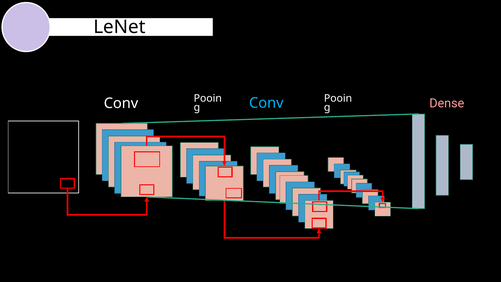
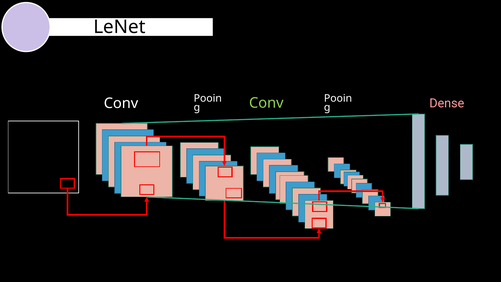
Conv at (266, 103) colour: light blue -> light green
